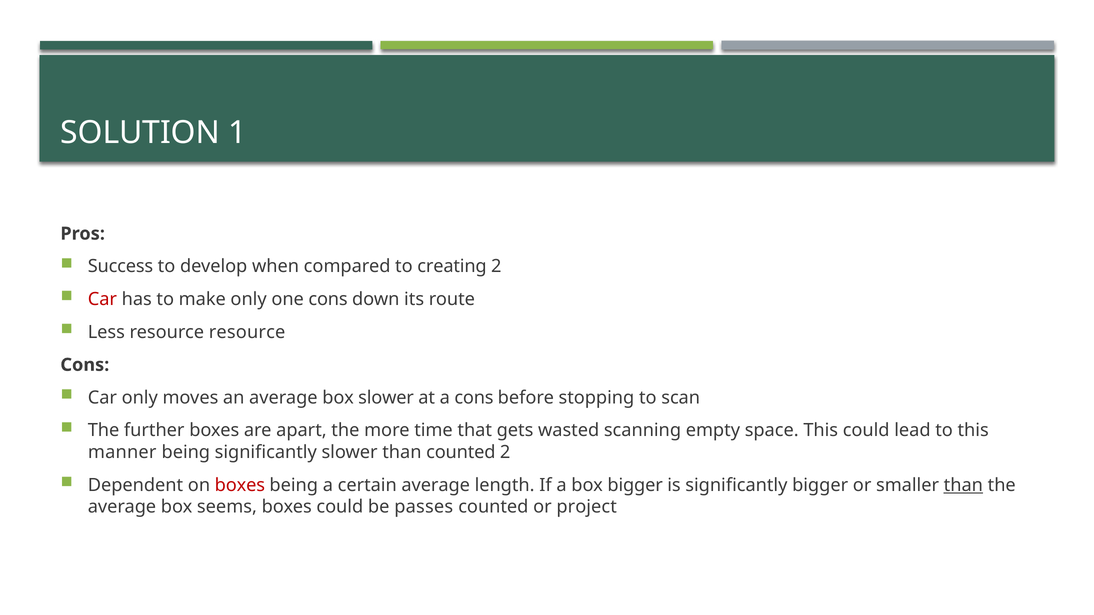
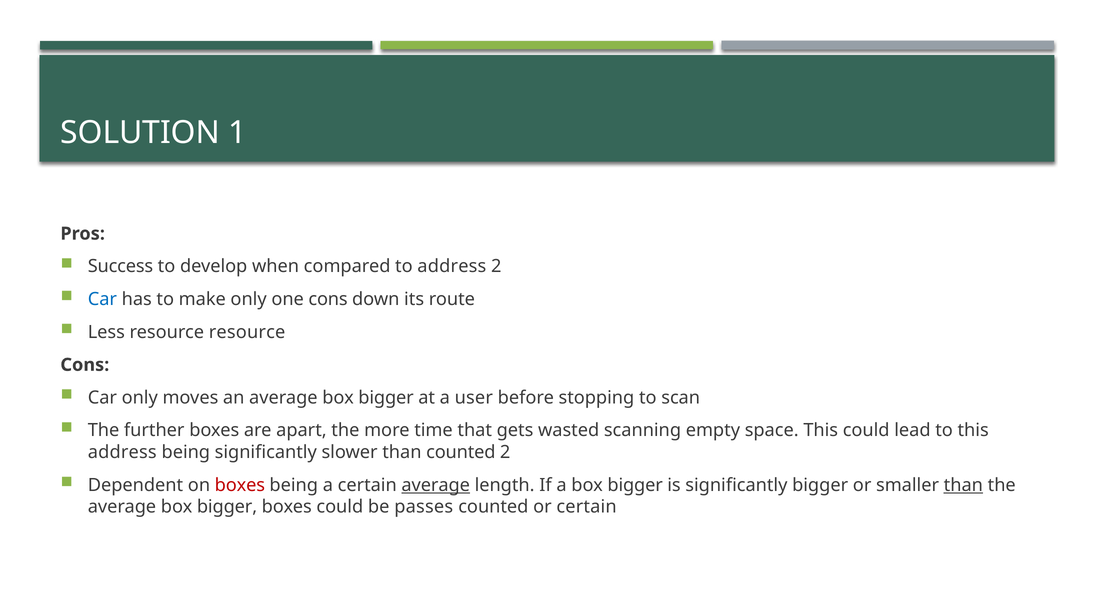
to creating: creating -> address
Car at (102, 299) colour: red -> blue
an average box slower: slower -> bigger
a cons: cons -> user
manner at (122, 453): manner -> address
average at (436, 485) underline: none -> present
seems at (227, 507): seems -> bigger
or project: project -> certain
